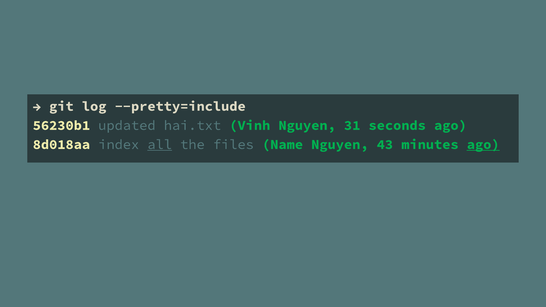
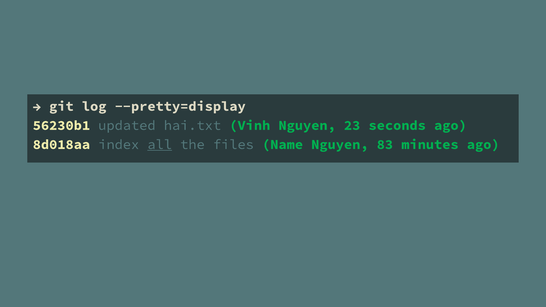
--pretty=include: --pretty=include -> --pretty=display
31: 31 -> 23
43: 43 -> 83
ago at (483, 145) underline: present -> none
